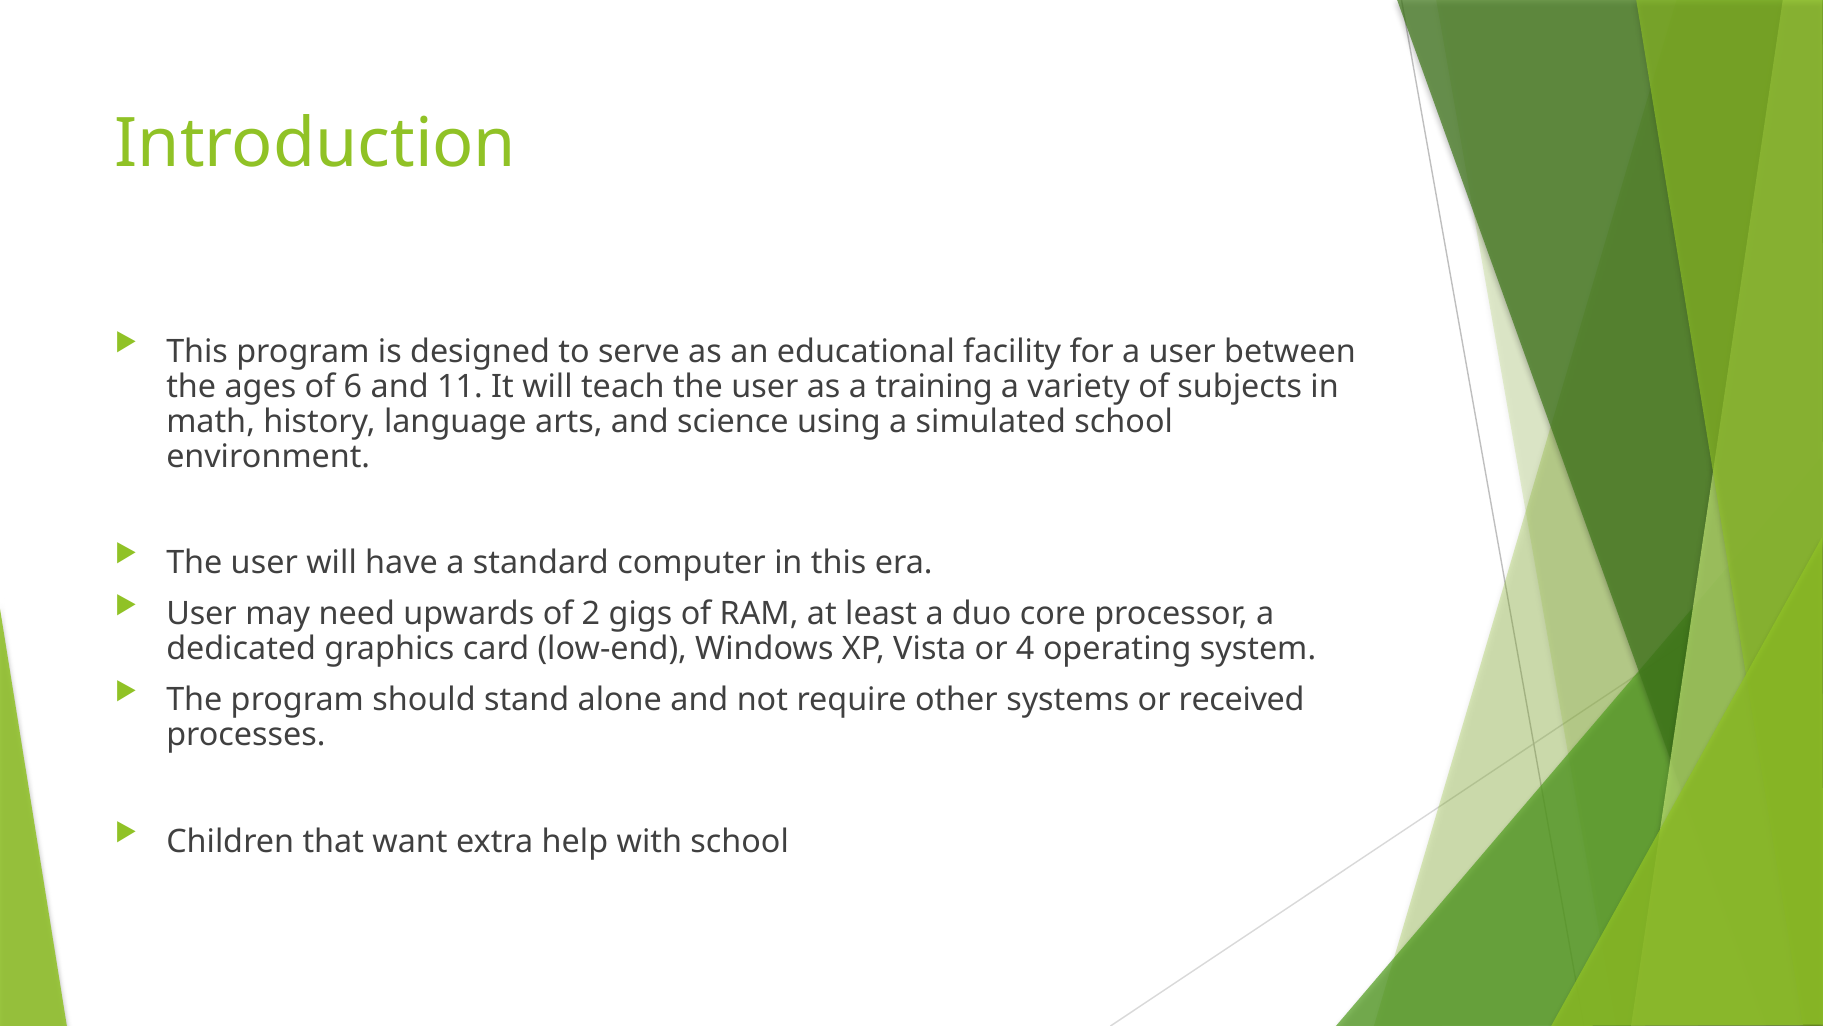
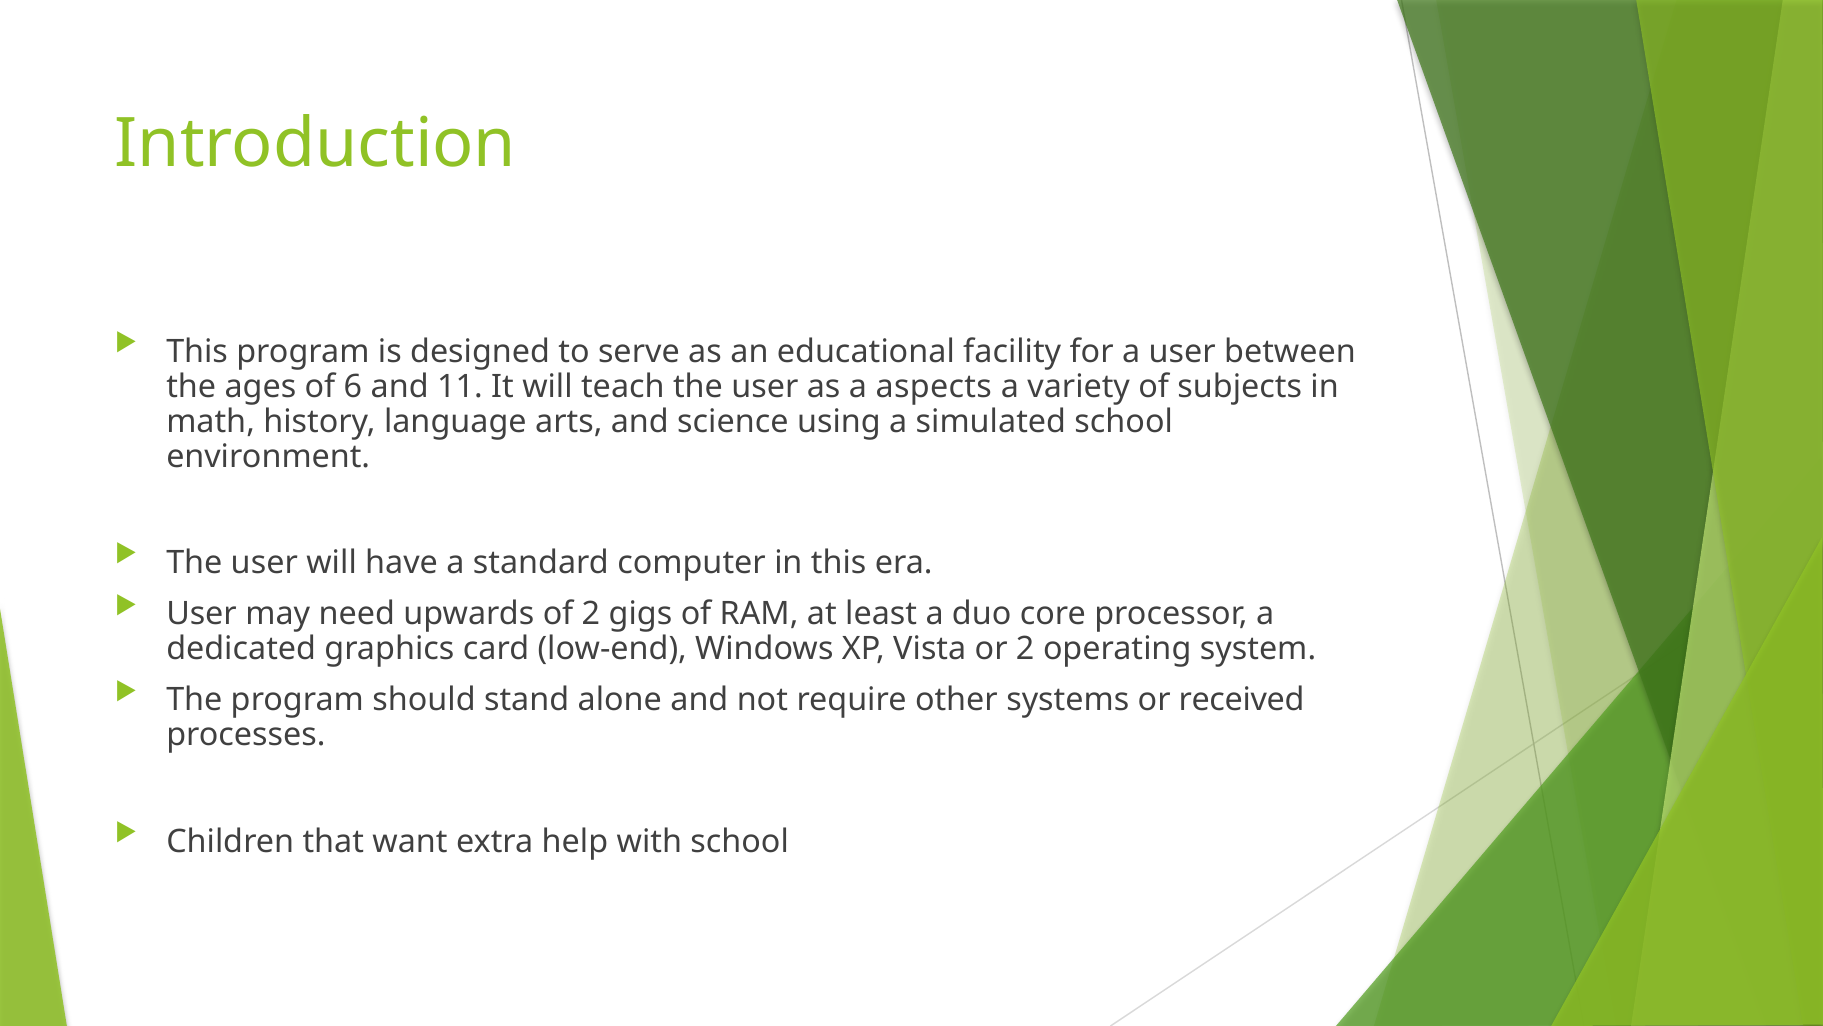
training: training -> aspects
or 4: 4 -> 2
